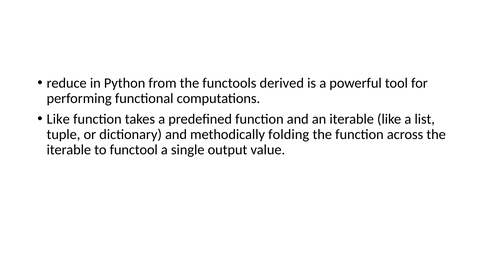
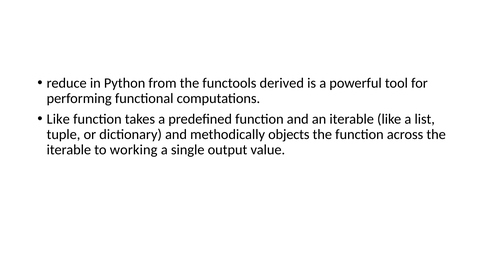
folding: folding -> objects
functool: functool -> working
